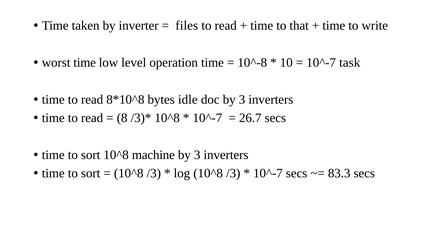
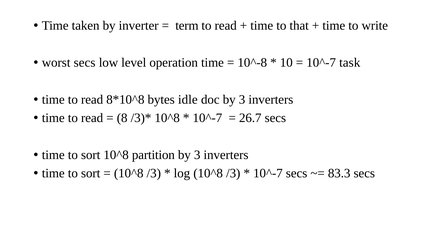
files: files -> term
worst time: time -> secs
machine: machine -> partition
